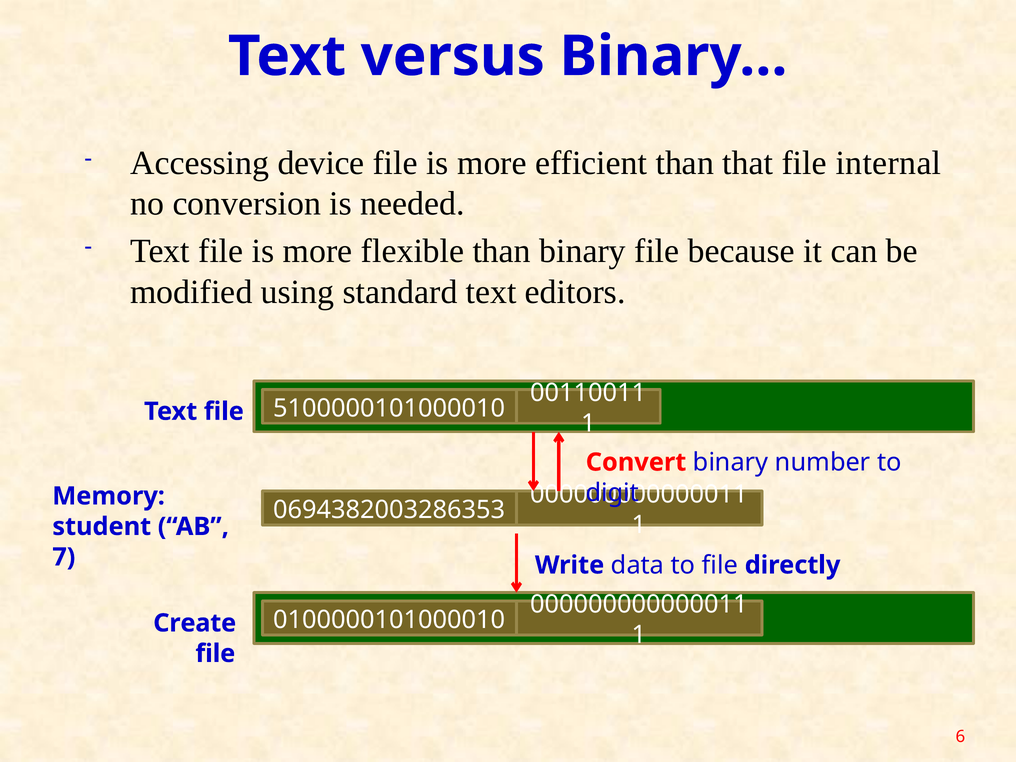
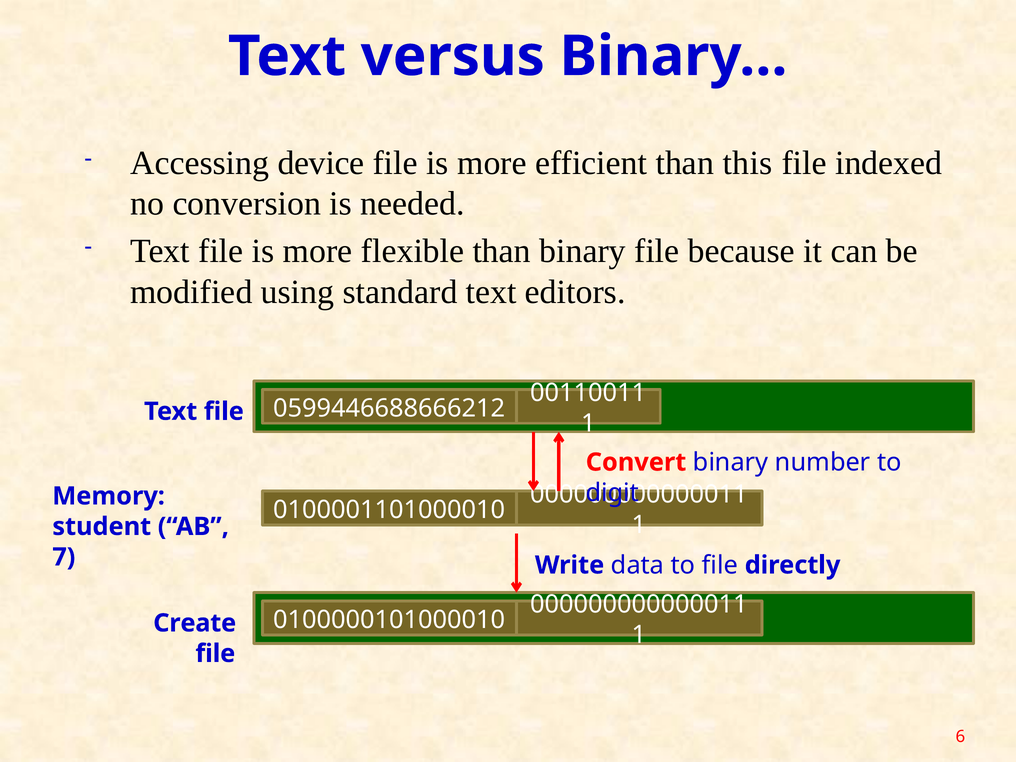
that: that -> this
internal: internal -> indexed
5100000101000010: 5100000101000010 -> 0599446688666212
0694382003286353: 0694382003286353 -> 0100001101000010
